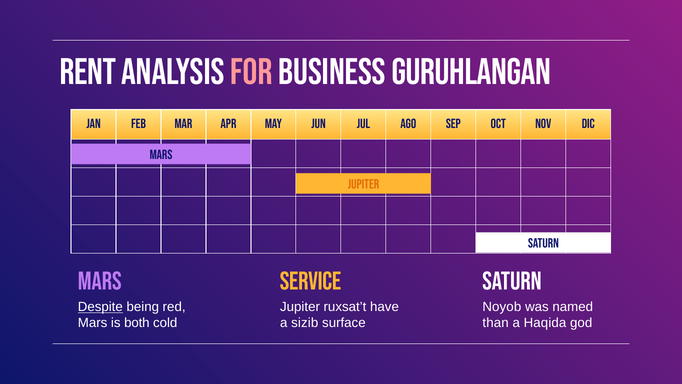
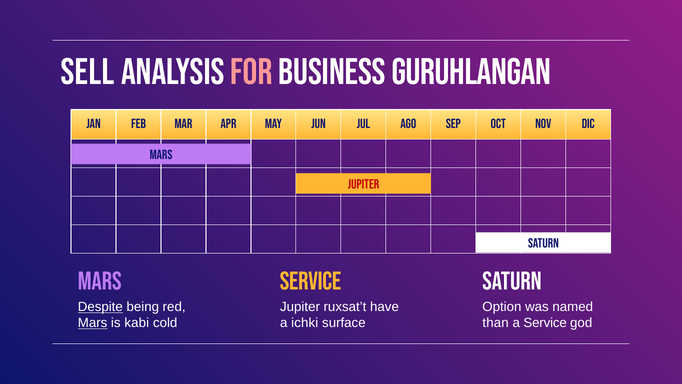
RENT: RENT -> SELL
jUPITER at (363, 184) colour: orange -> red
Noyob: Noyob -> Option
Mars at (93, 323) underline: none -> present
both: both -> kabi
sizib: sizib -> ichki
a Haqida: Haqida -> Service
